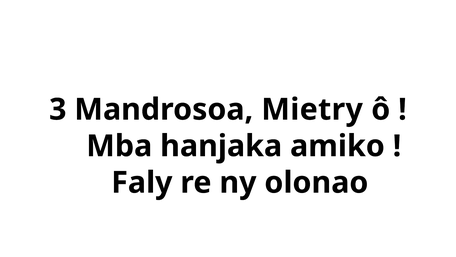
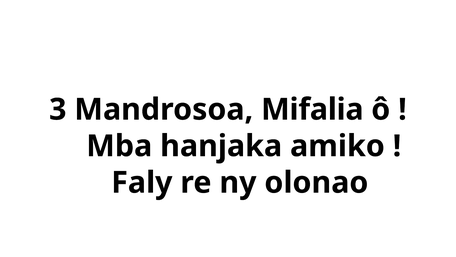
Mietry: Mietry -> Mifalia
